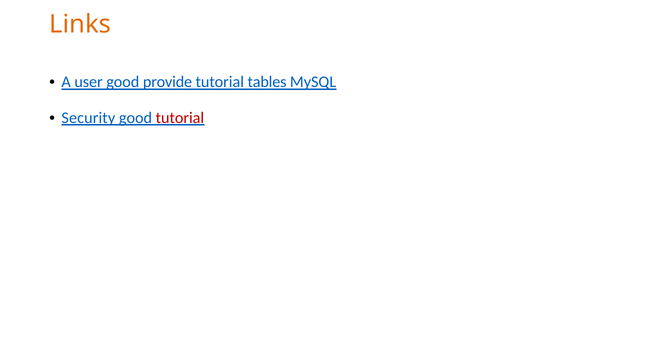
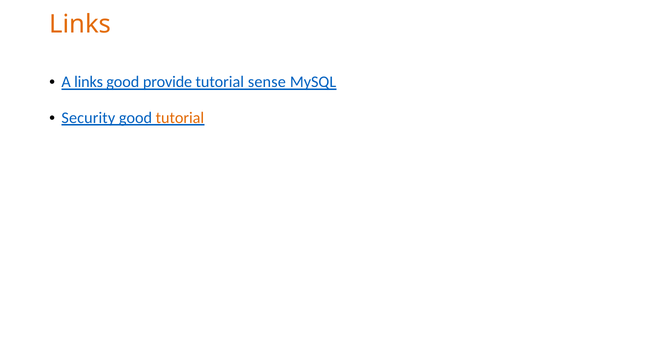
A user: user -> links
tables: tables -> sense
tutorial at (180, 118) colour: red -> orange
